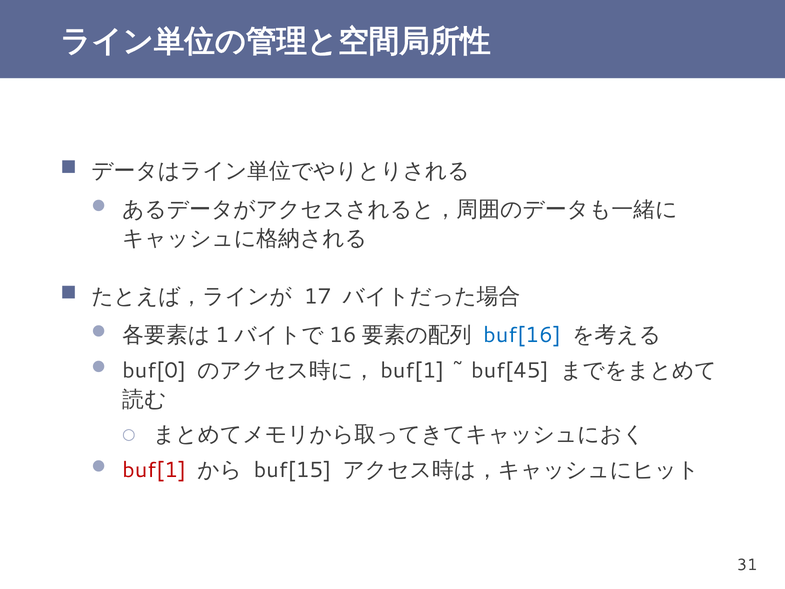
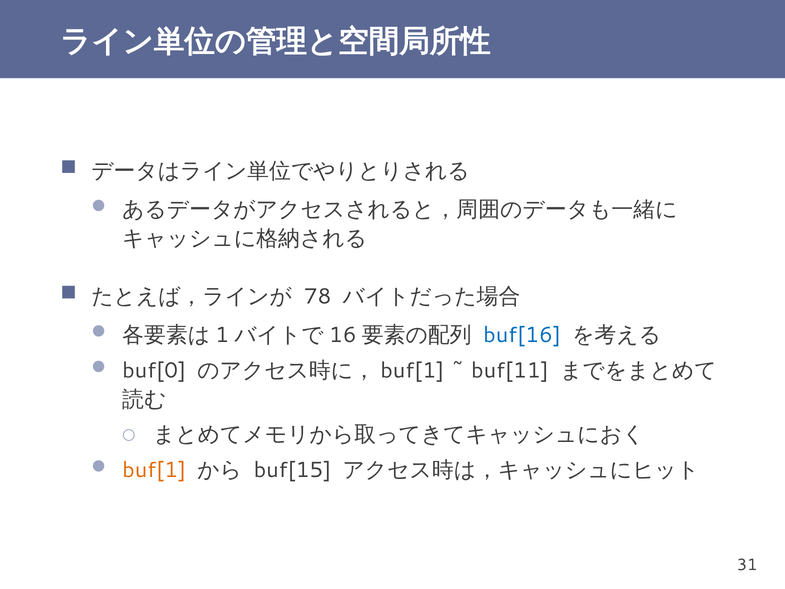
17: 17 -> 78
buf[45: buf[45 -> buf[11
buf[1 colour: red -> orange
